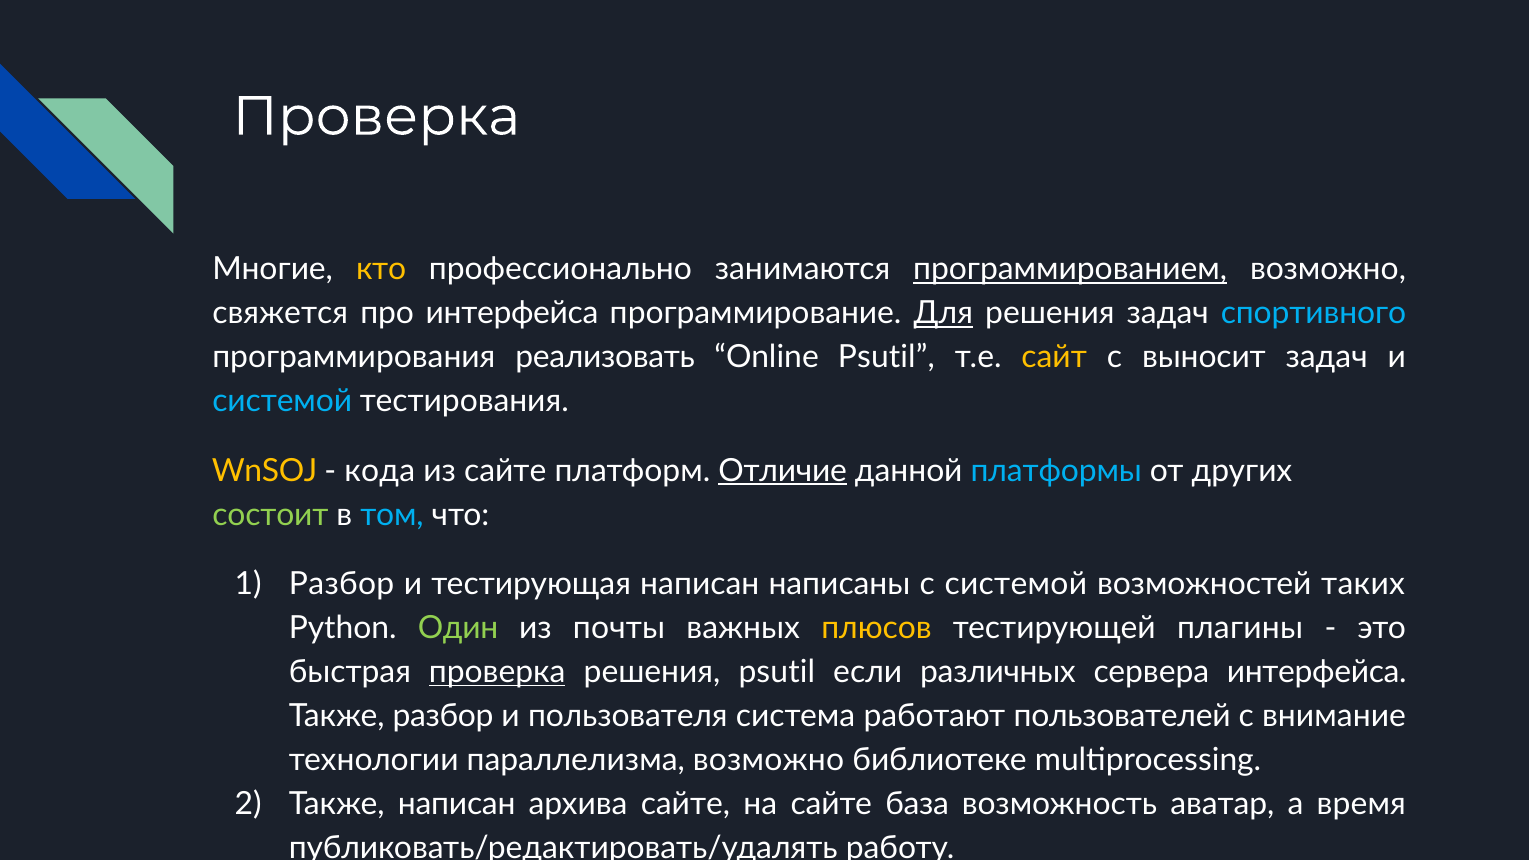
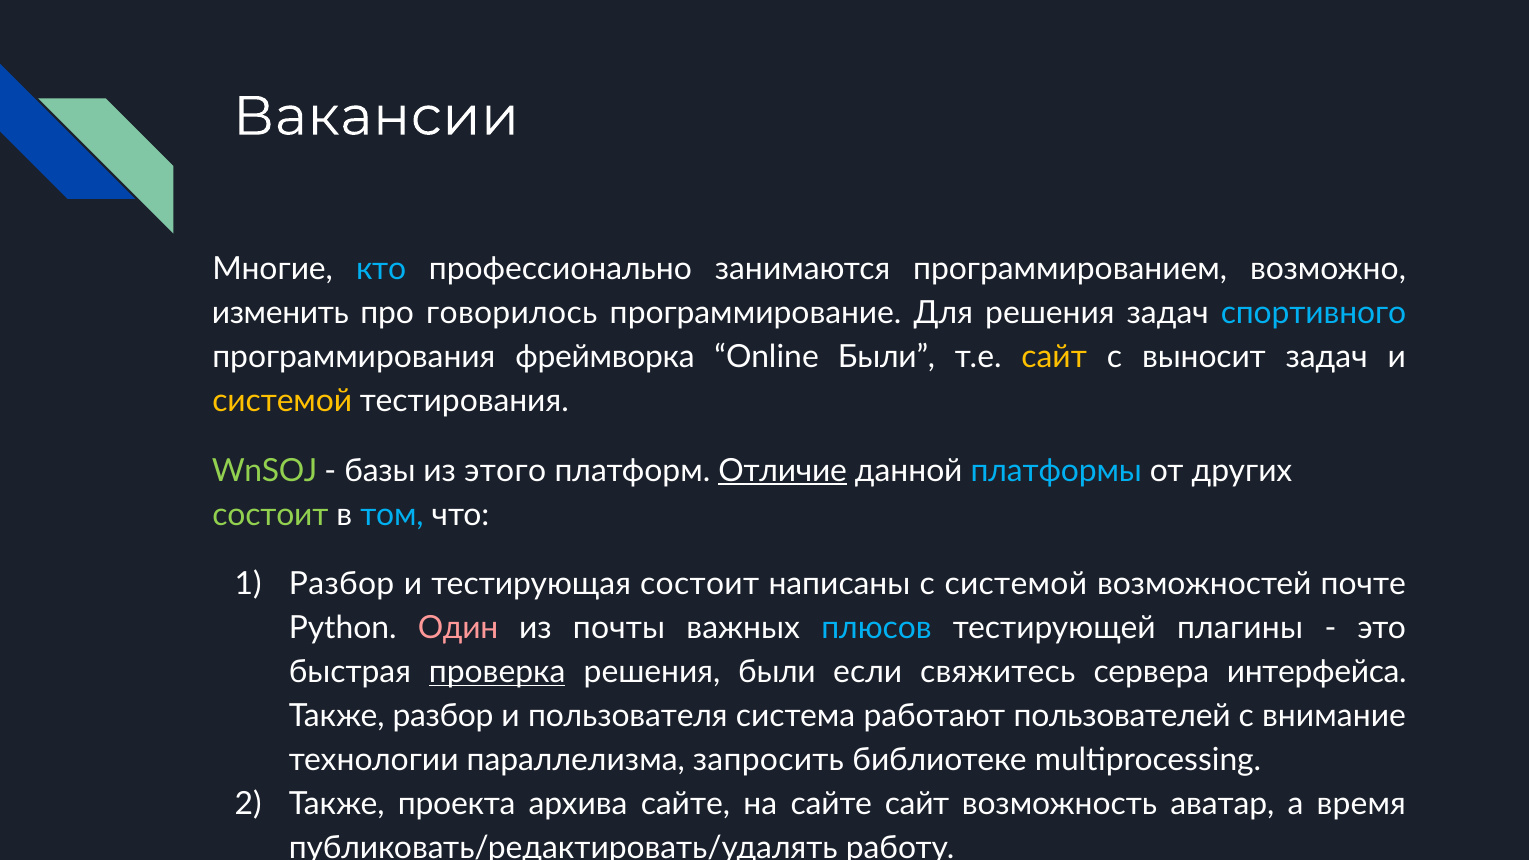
Проверка at (376, 116): Проверка -> Вакансии
кто colour: yellow -> light blue
программированием underline: present -> none
свяжется: свяжется -> изменить
про интерфейса: интерфейса -> говорилось
Для underline: present -> none
реализовать: реализовать -> фреймворка
Online Psutil: Psutil -> Были
системой at (282, 401) colour: light blue -> yellow
WnSOJ colour: yellow -> light green
кода: кода -> базы
из сайте: сайте -> этого
тестирующая написан: написан -> состоит
таких: таких -> почте
Один colour: light green -> pink
плюсов colour: yellow -> light blue
решения psutil: psutil -> были
различных: различных -> свяжитесь
параллелизма возможно: возможно -> запросить
Также написан: написан -> проекта
сайте база: база -> сайт
